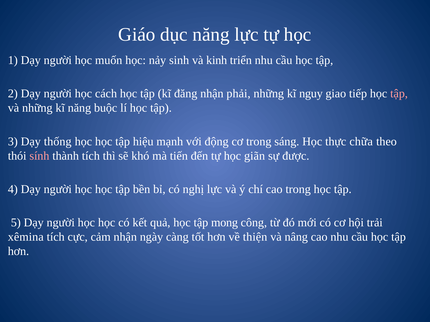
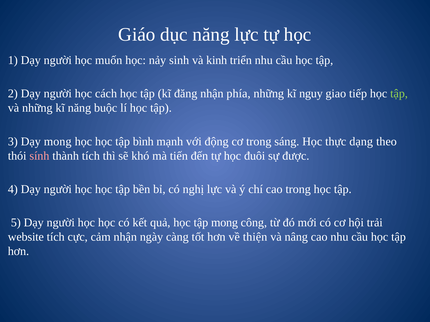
phải: phải -> phía
tập at (399, 94) colour: pink -> light green
Dạy thống: thống -> mong
hiệu: hiệu -> bình
chữa: chữa -> dạng
giãn: giãn -> đuôi
xêmina: xêmina -> website
